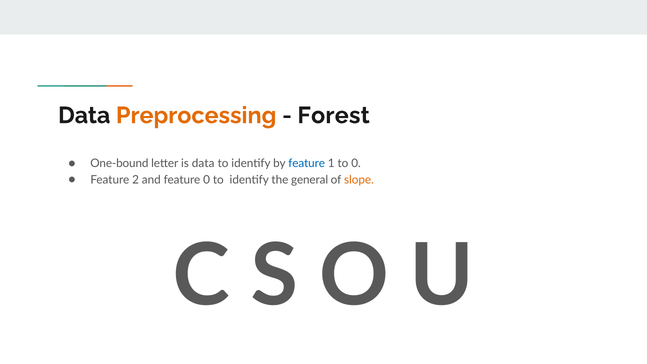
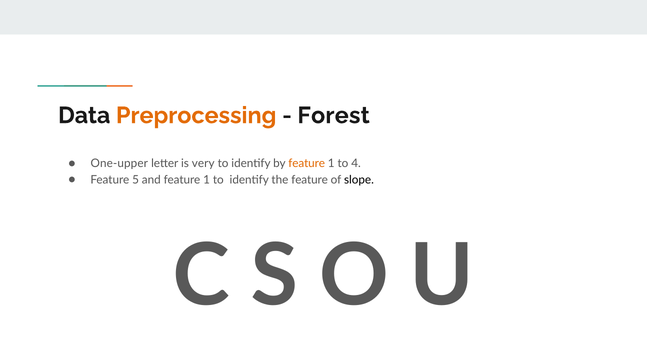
One-bound: One-bound -> One-upper
is data: data -> very
feature at (307, 163) colour: blue -> orange
to 0: 0 -> 4
2: 2 -> 5
and feature 0: 0 -> 1
the general: general -> feature
slope colour: orange -> black
